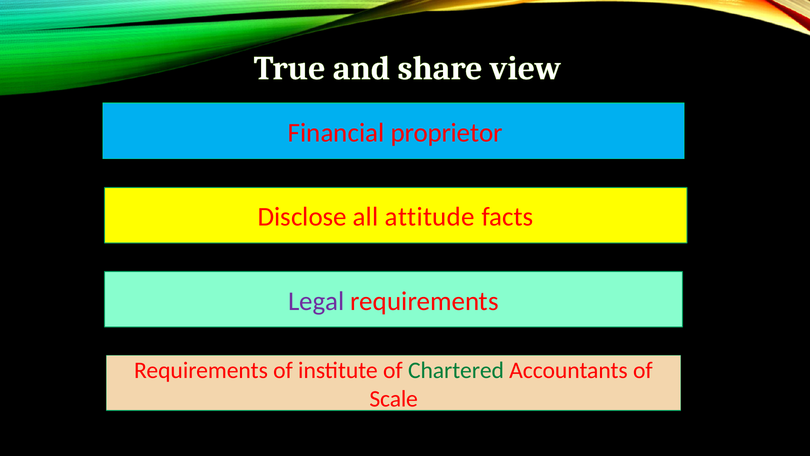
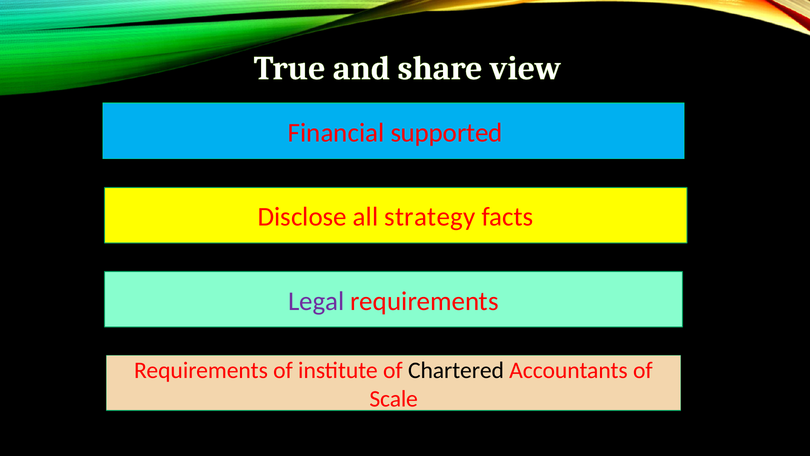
proprietor: proprietor -> supported
attitude: attitude -> strategy
Chartered colour: green -> black
